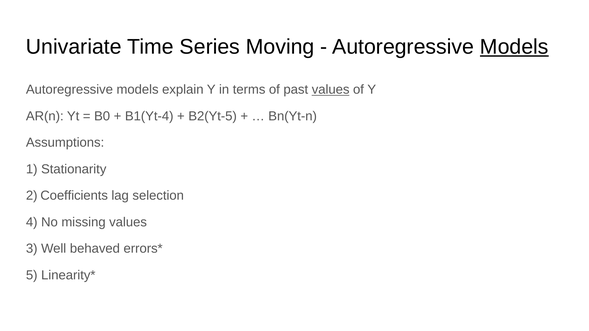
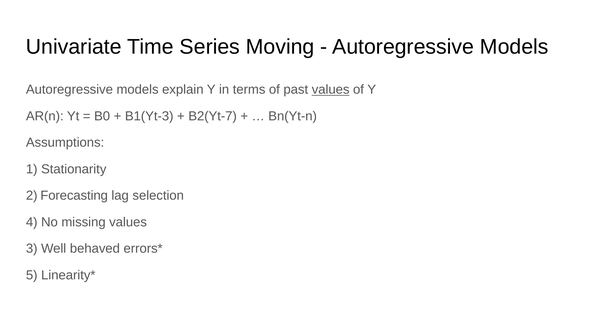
Models at (514, 47) underline: present -> none
B1(Yt-4: B1(Yt-4 -> B1(Yt-3
B2(Yt-5: B2(Yt-5 -> B2(Yt-7
Coefficients: Coefficients -> Forecasting
